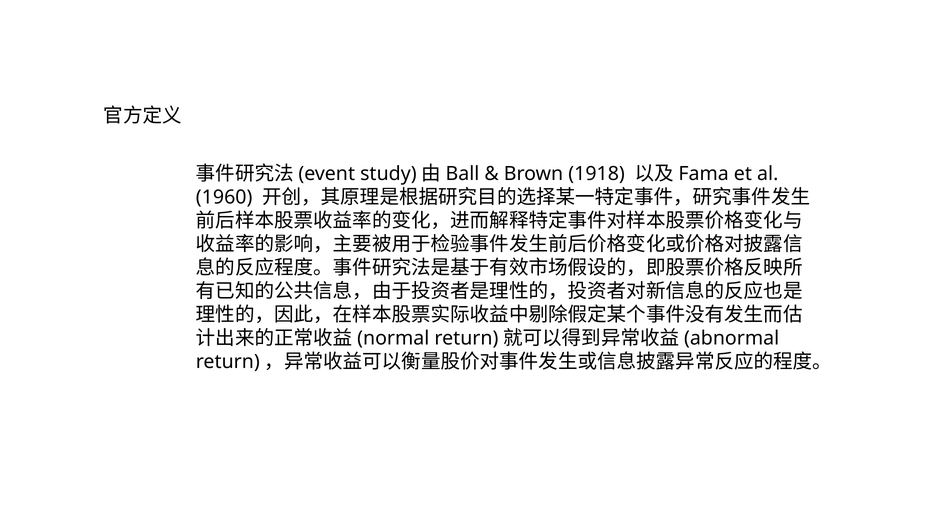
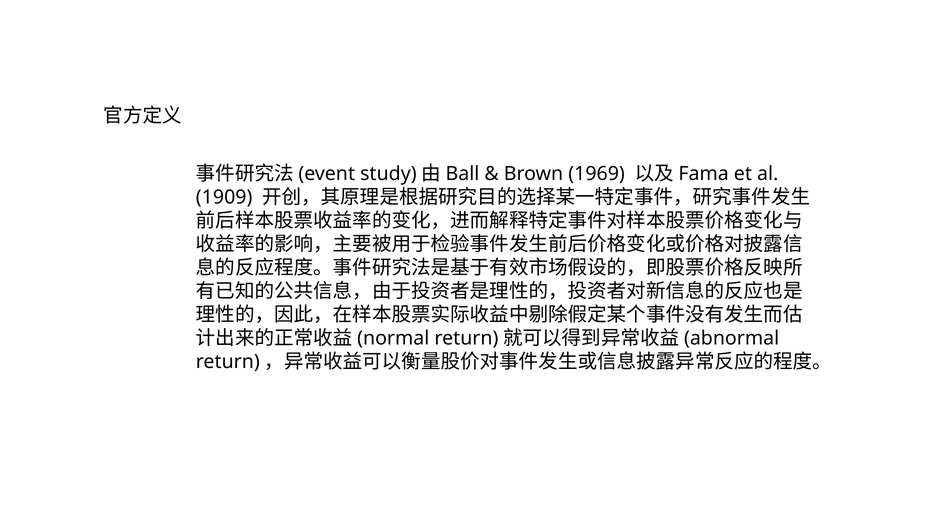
1918: 1918 -> 1969
1960: 1960 -> 1909
